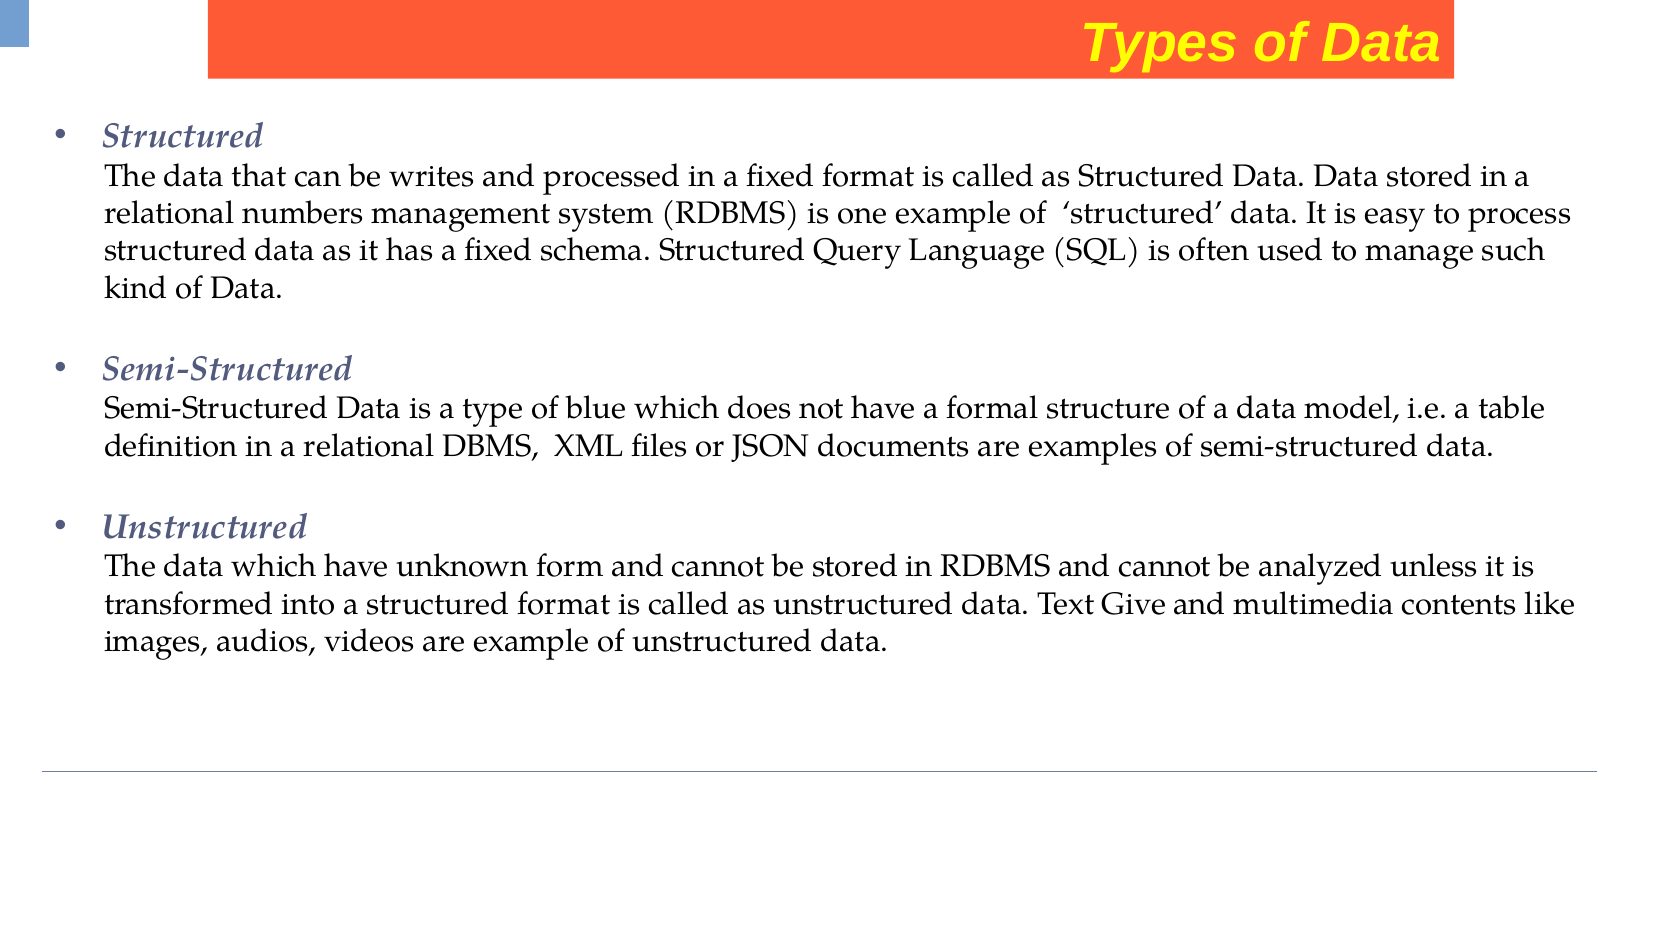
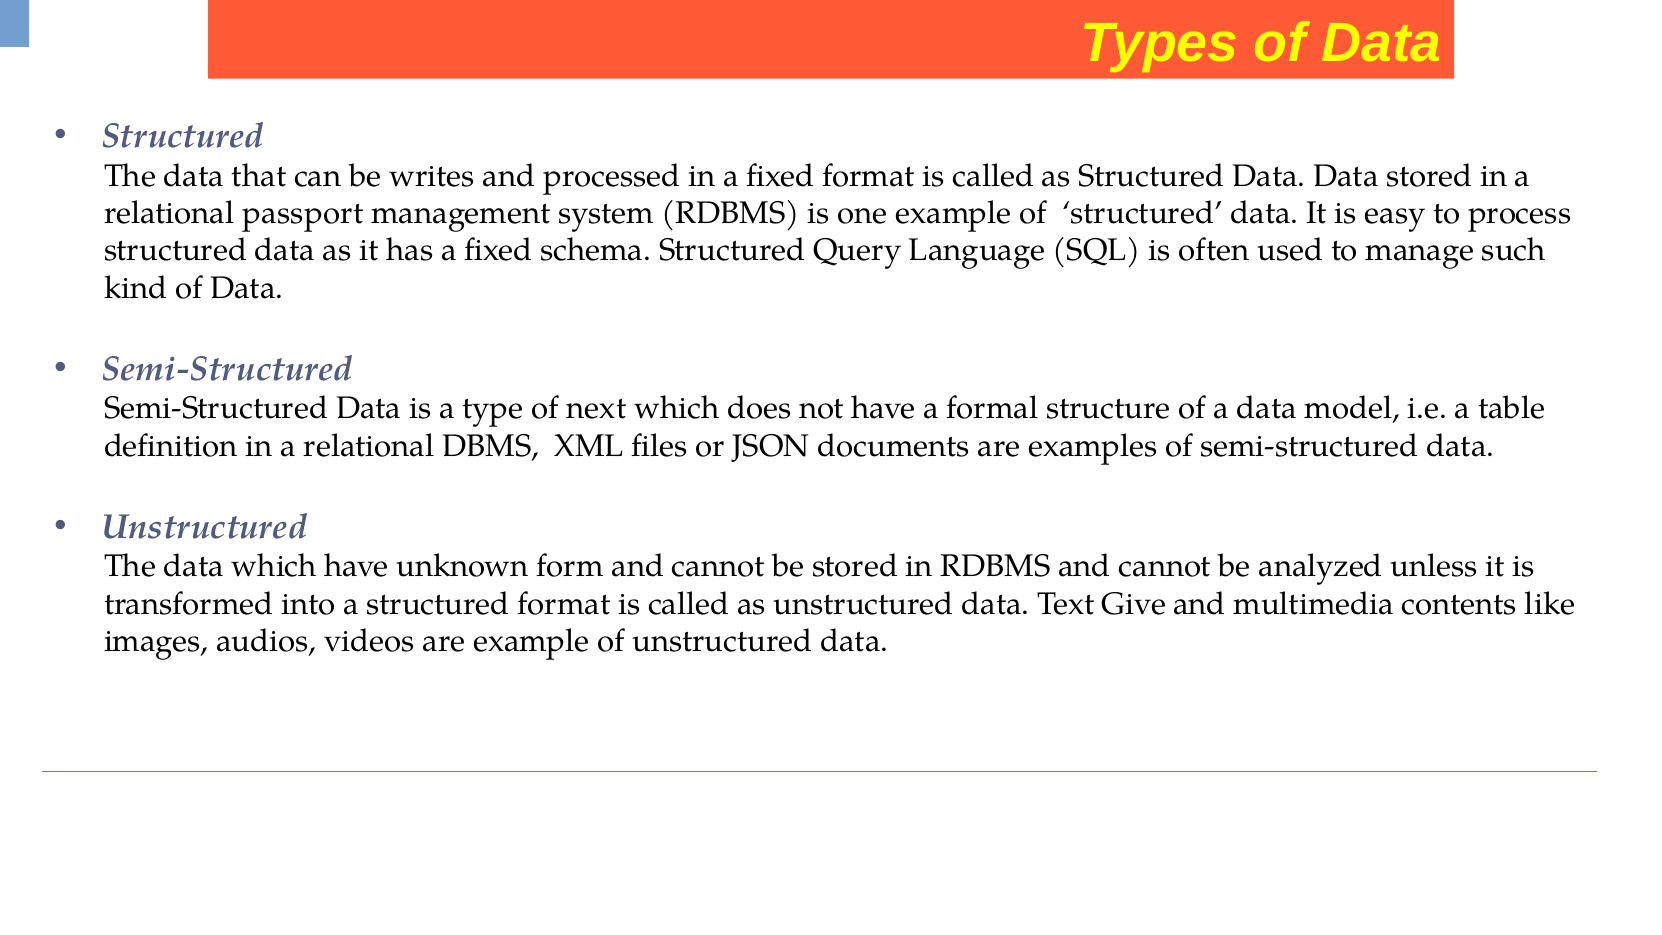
numbers: numbers -> passport
blue: blue -> next
